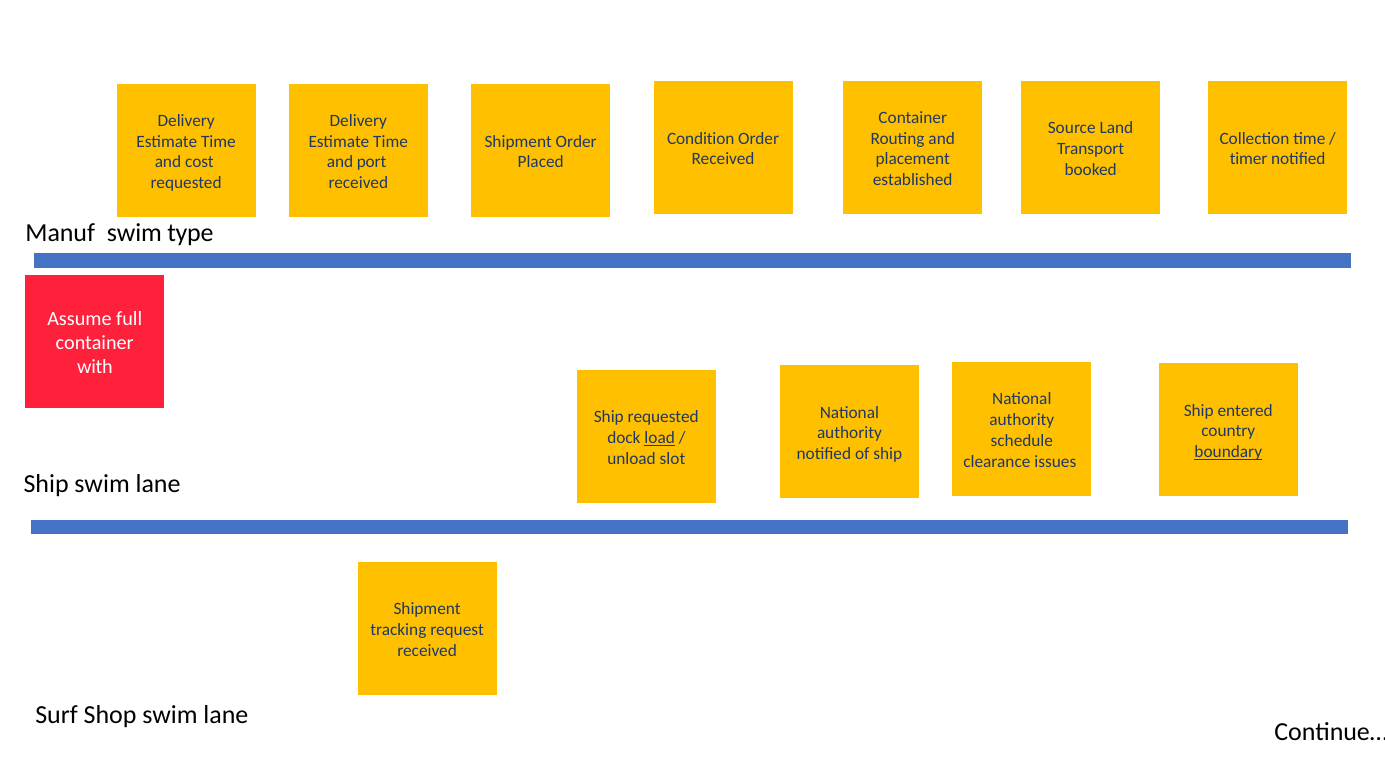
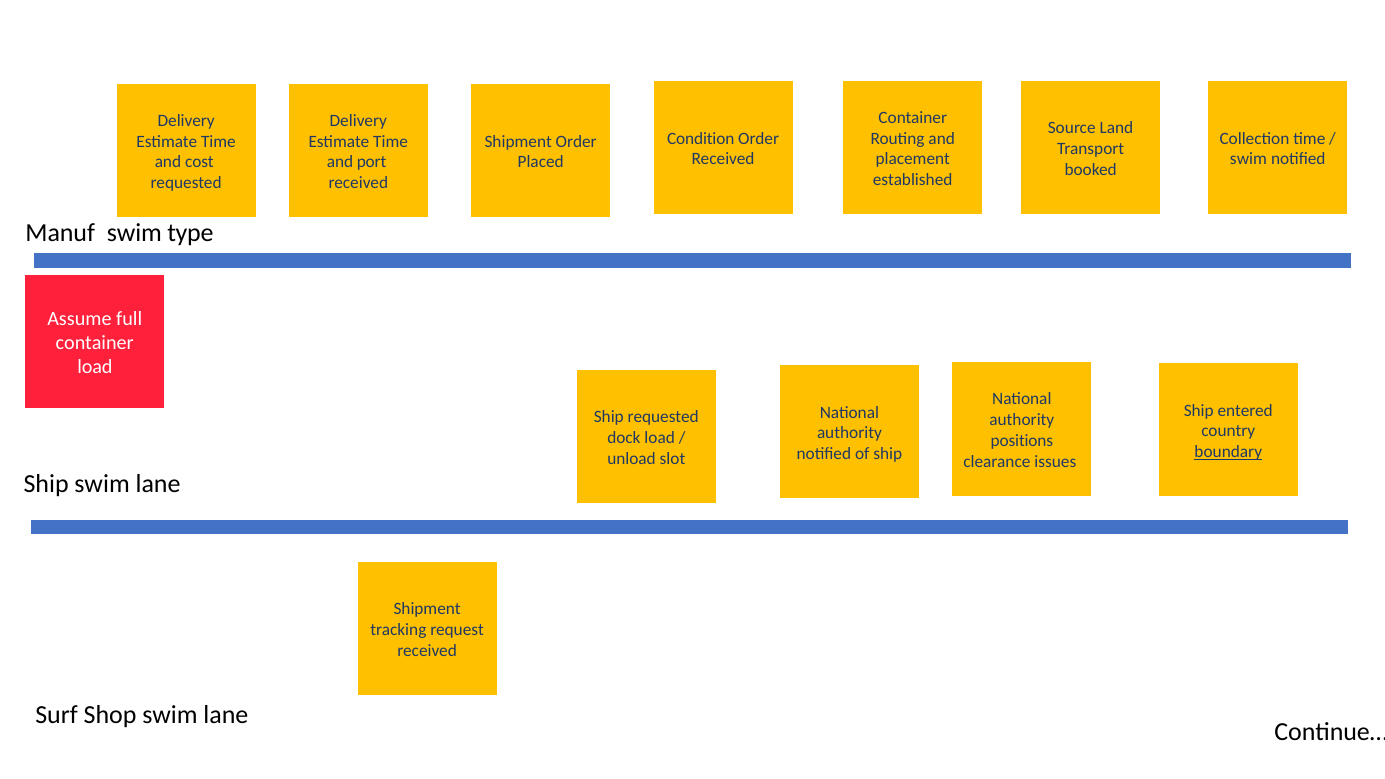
timer at (1249, 159): timer -> swim
with at (95, 367): with -> load
load at (660, 438) underline: present -> none
schedule: schedule -> positions
